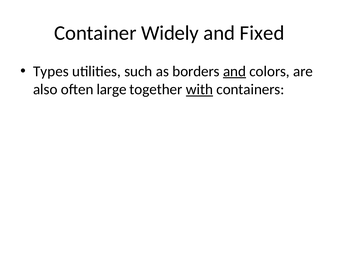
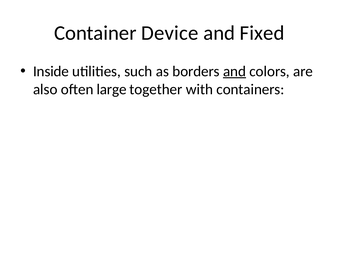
Widely: Widely -> Device
Types: Types -> Inside
with underline: present -> none
